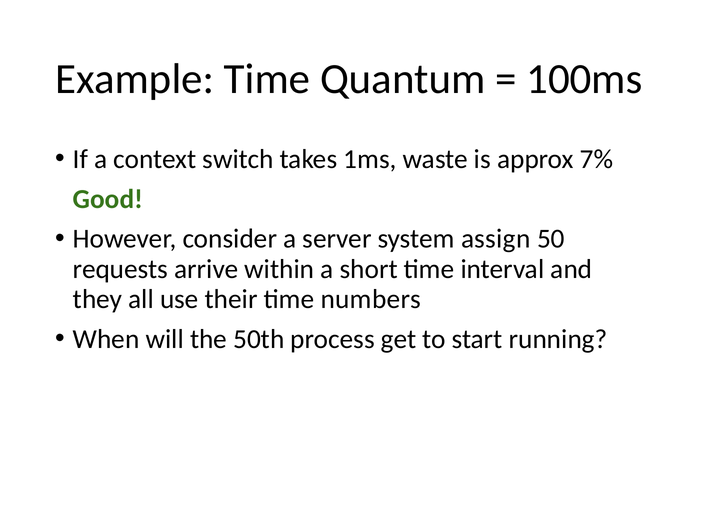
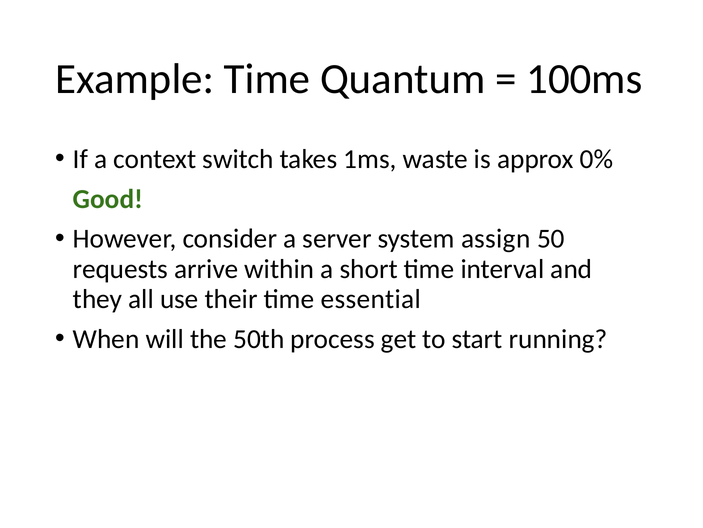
7%: 7% -> 0%
numbers: numbers -> essential
